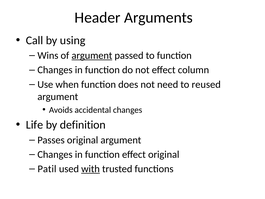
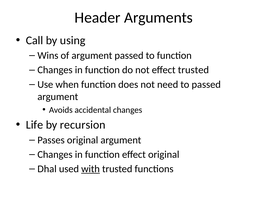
argument at (92, 55) underline: present -> none
effect column: column -> trusted
to reused: reused -> passed
definition: definition -> recursion
Patil: Patil -> Dhal
